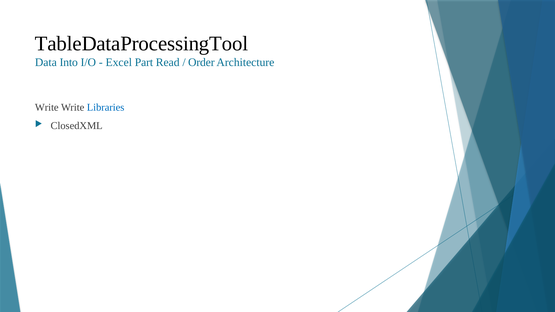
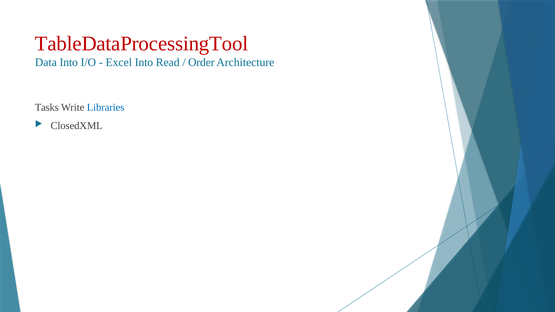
TableDataProcessingTool colour: black -> red
Excel Part: Part -> Into
Write at (47, 107): Write -> Tasks
